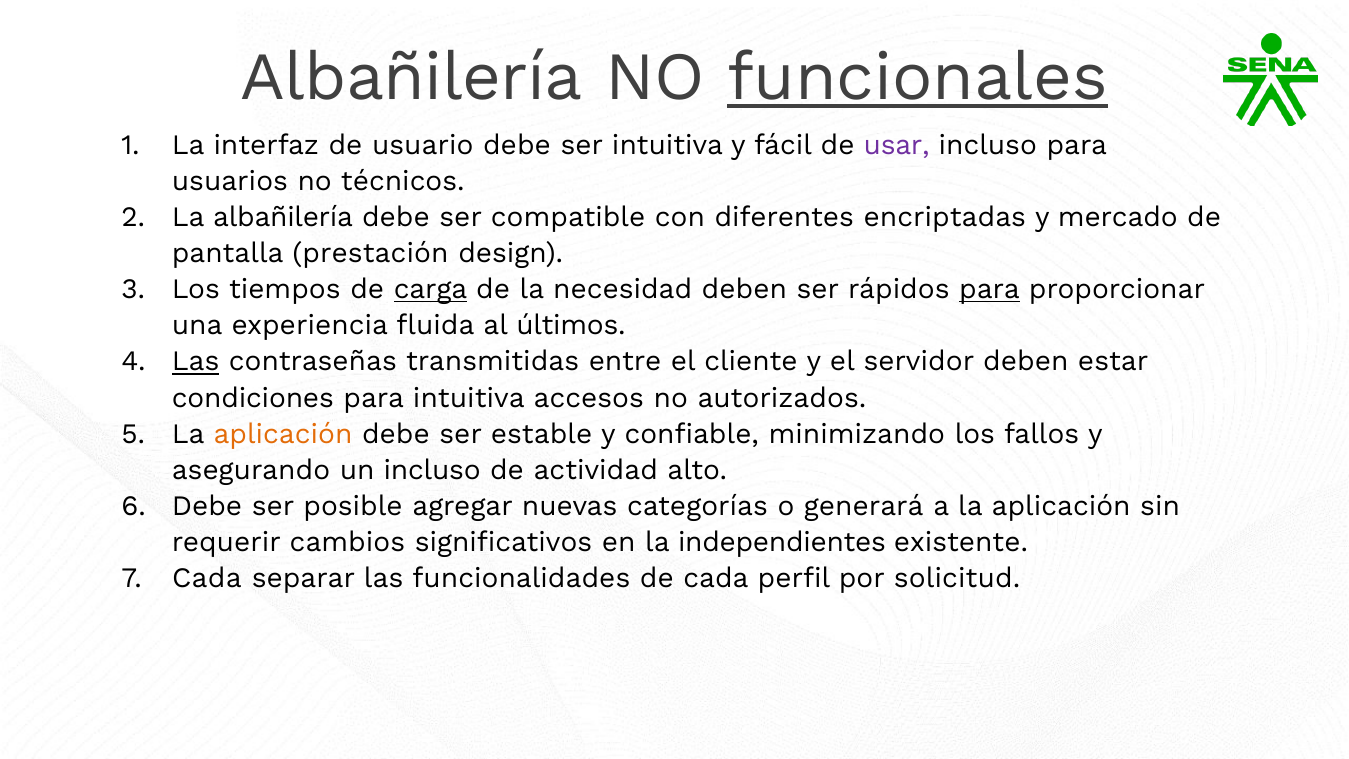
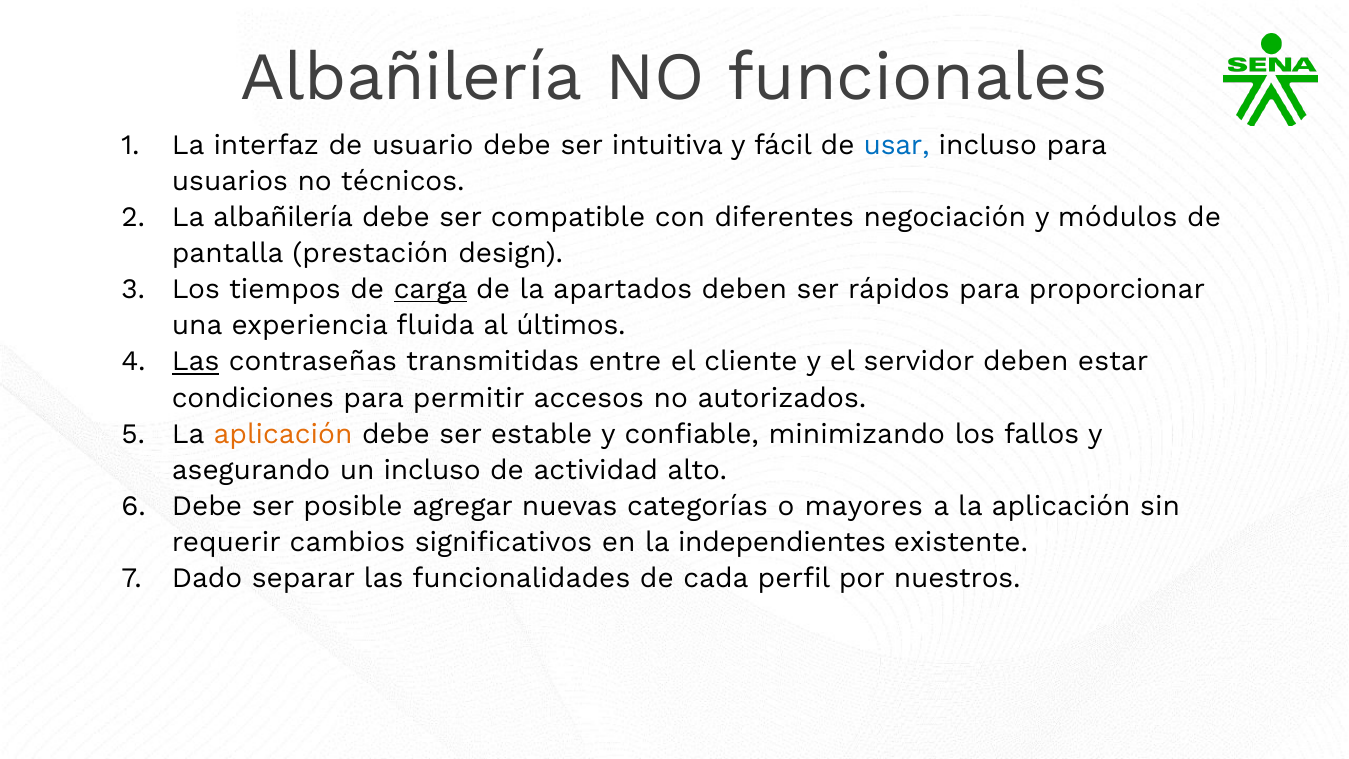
funcionales underline: present -> none
usar colour: purple -> blue
encriptadas: encriptadas -> negociación
mercado: mercado -> módulos
necesidad: necesidad -> apartados
para at (990, 289) underline: present -> none
para intuitiva: intuitiva -> permitir
generará: generará -> mayores
Cada at (207, 578): Cada -> Dado
solicitud: solicitud -> nuestros
